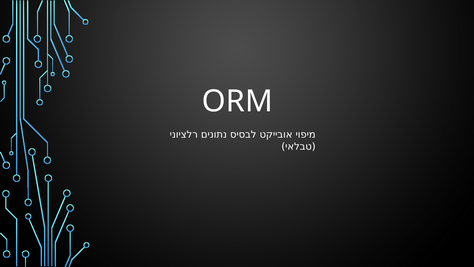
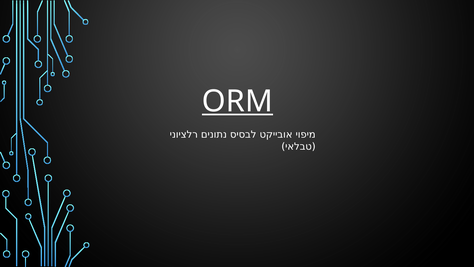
ORM underline: none -> present
